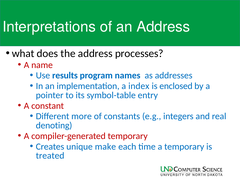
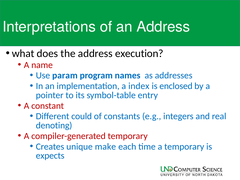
processes: processes -> execution
results: results -> param
more: more -> could
treated: treated -> expects
